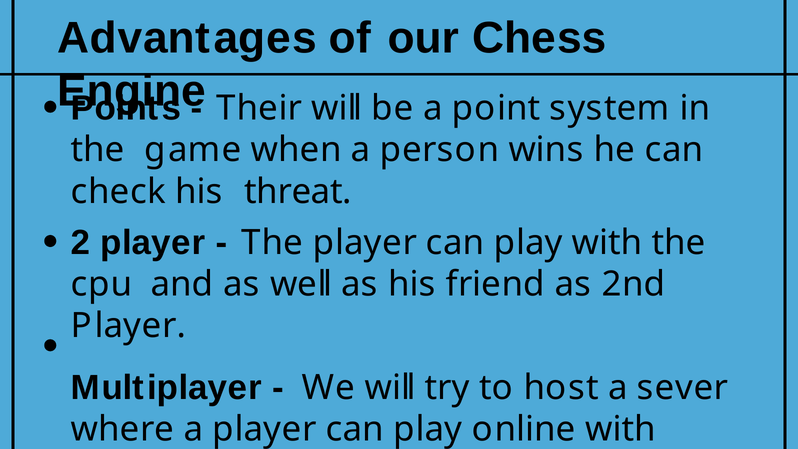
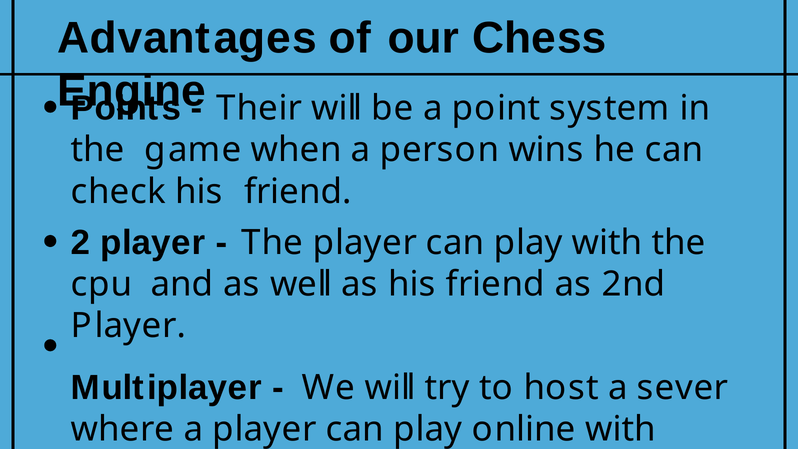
check his threat: threat -> friend
